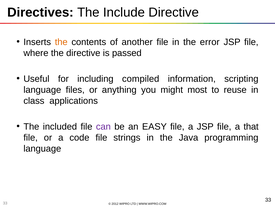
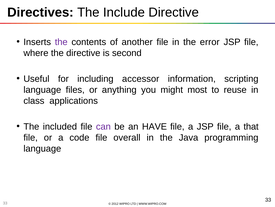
the at (61, 42) colour: orange -> purple
passed: passed -> second
compiled: compiled -> accessor
EASY: EASY -> HAVE
strings: strings -> overall
